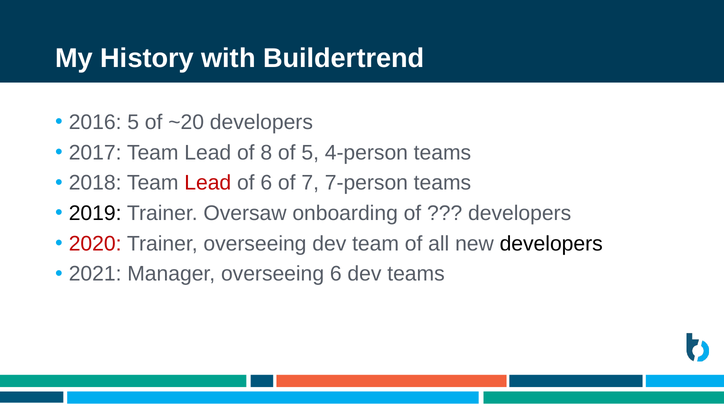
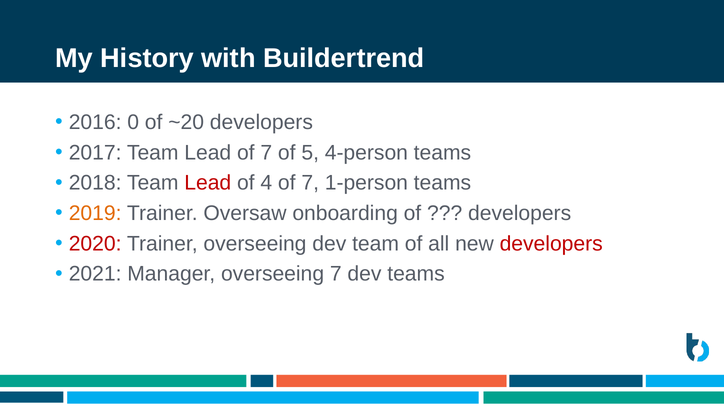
2016 5: 5 -> 0
Lead of 8: 8 -> 7
of 6: 6 -> 4
7-person: 7-person -> 1-person
2019 colour: black -> orange
developers at (551, 244) colour: black -> red
overseeing 6: 6 -> 7
